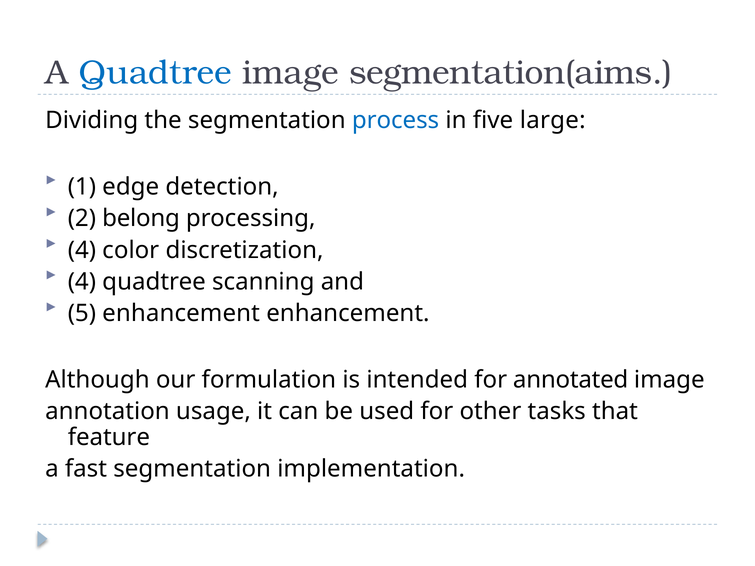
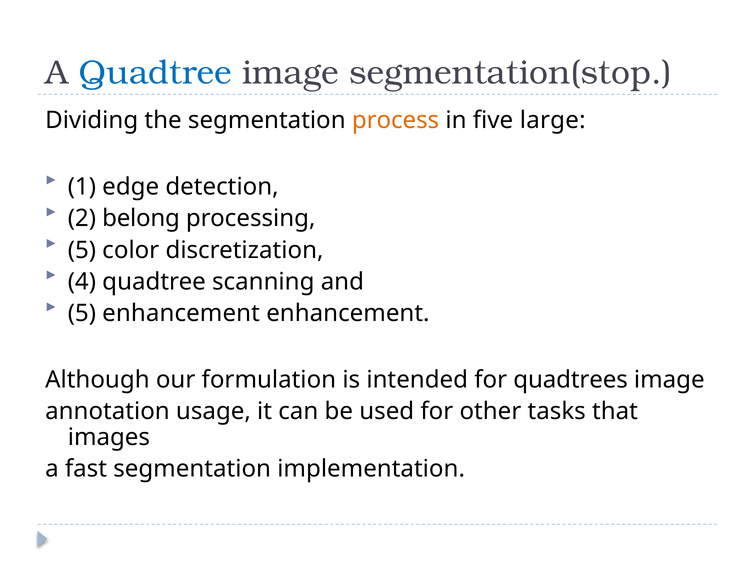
segmentation(aims: segmentation(aims -> segmentation(stop
process colour: blue -> orange
4 at (82, 250): 4 -> 5
annotated: annotated -> quadtrees
feature: feature -> images
